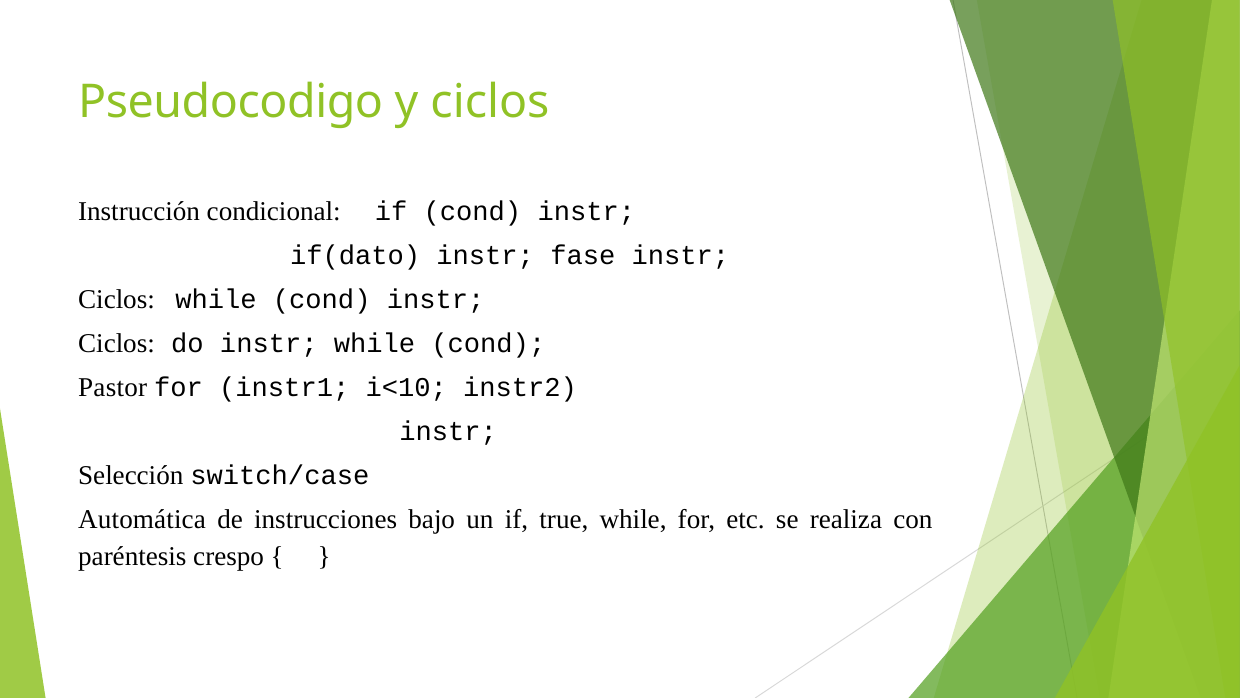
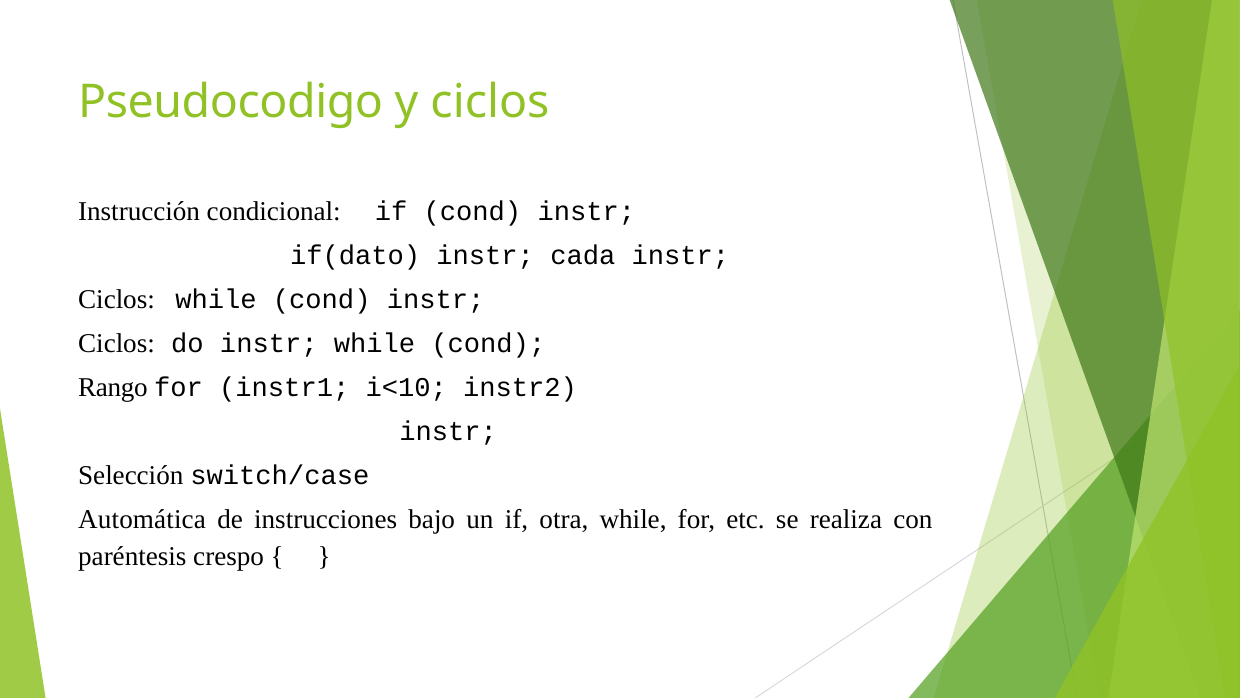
fase: fase -> cada
Pastor: Pastor -> Rango
true: true -> otra
